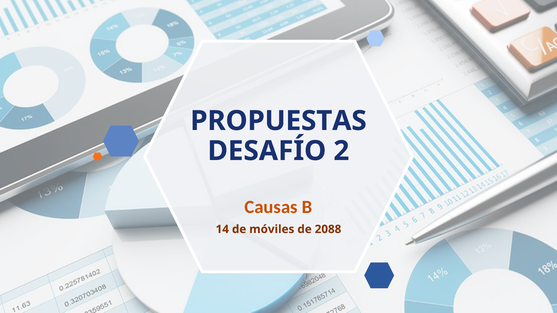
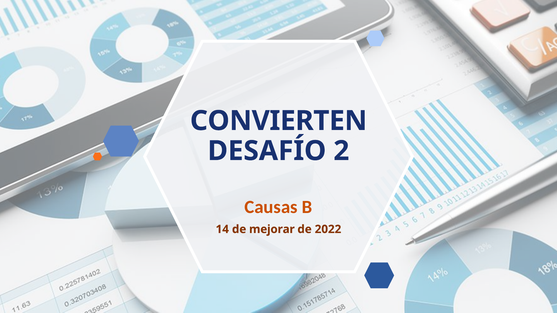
PROPUESTAS: PROPUESTAS -> CONVIERTEN
móviles: móviles -> mejorar
2088: 2088 -> 2022
